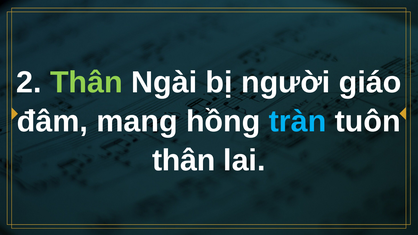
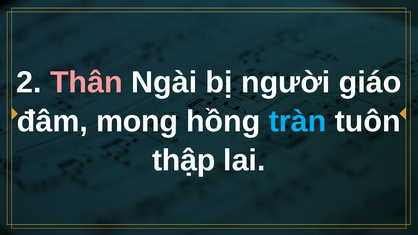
Thân at (86, 82) colour: light green -> pink
mang: mang -> mong
thân at (184, 161): thân -> thập
